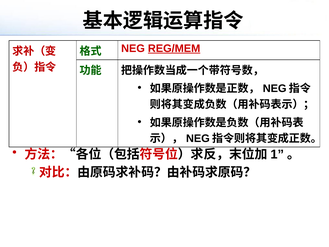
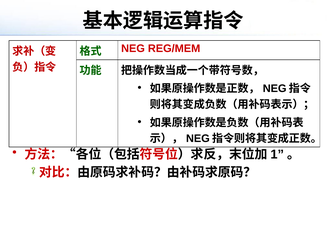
REG/MEM underline: present -> none
